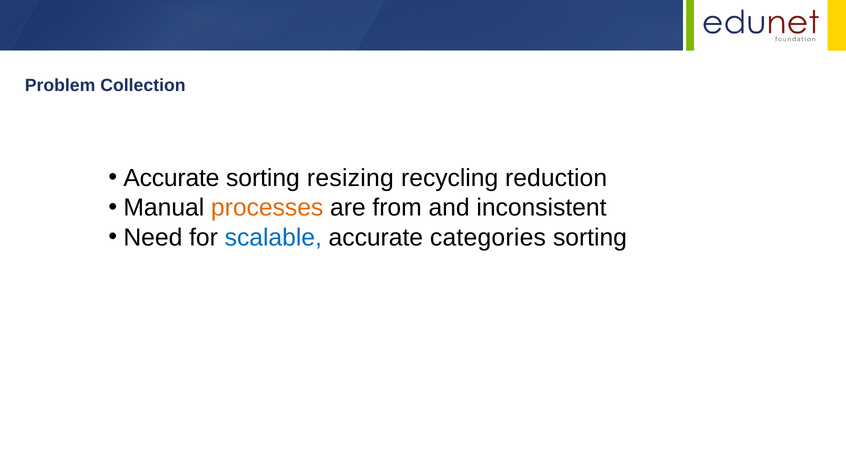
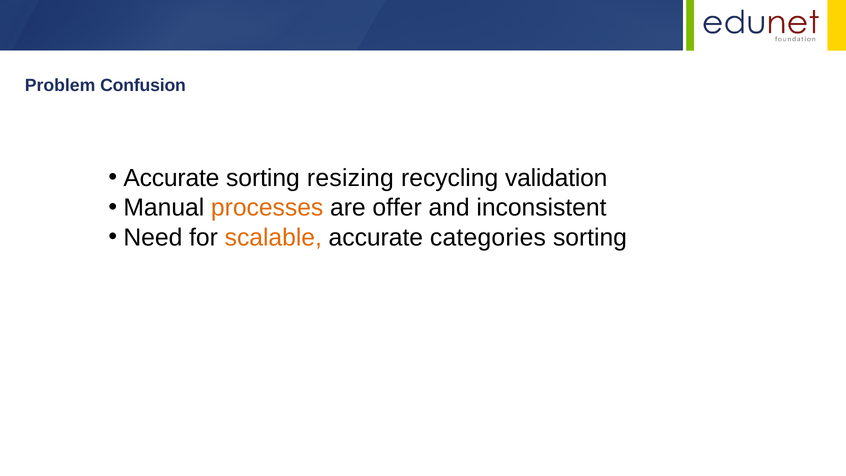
Collection: Collection -> Confusion
reduction: reduction -> validation
from: from -> offer
scalable colour: blue -> orange
